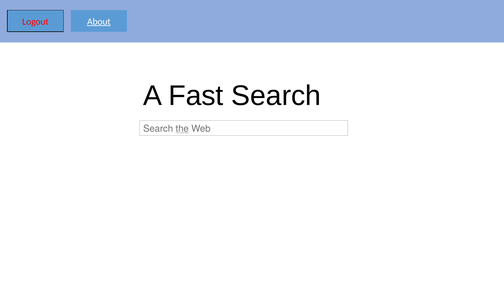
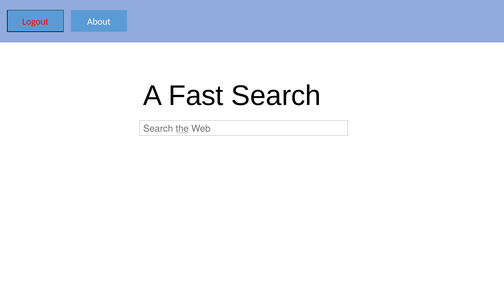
About underline: present -> none
